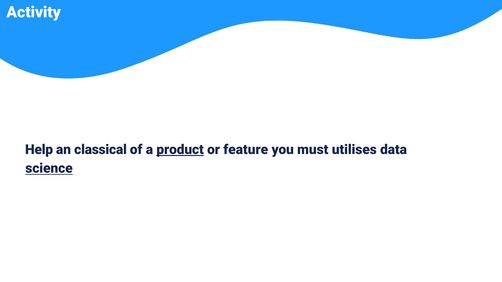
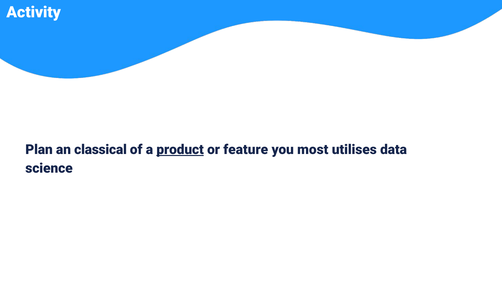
Help: Help -> Plan
must: must -> most
science underline: present -> none
